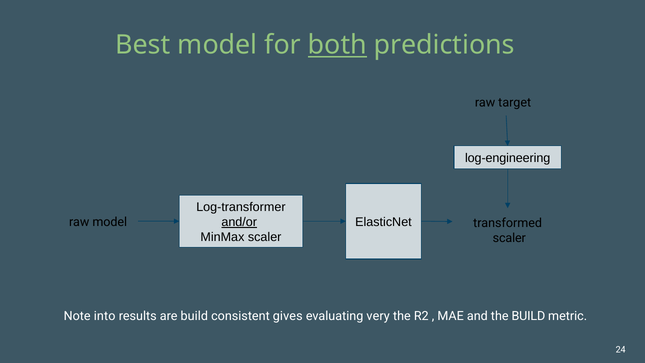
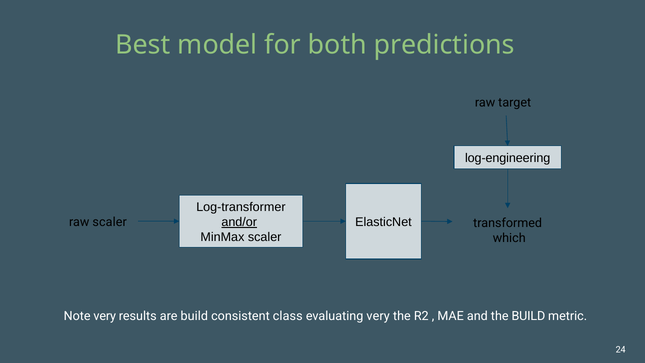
both underline: present -> none
raw model: model -> scaler
scaler at (509, 238): scaler -> which
Note into: into -> very
gives: gives -> class
